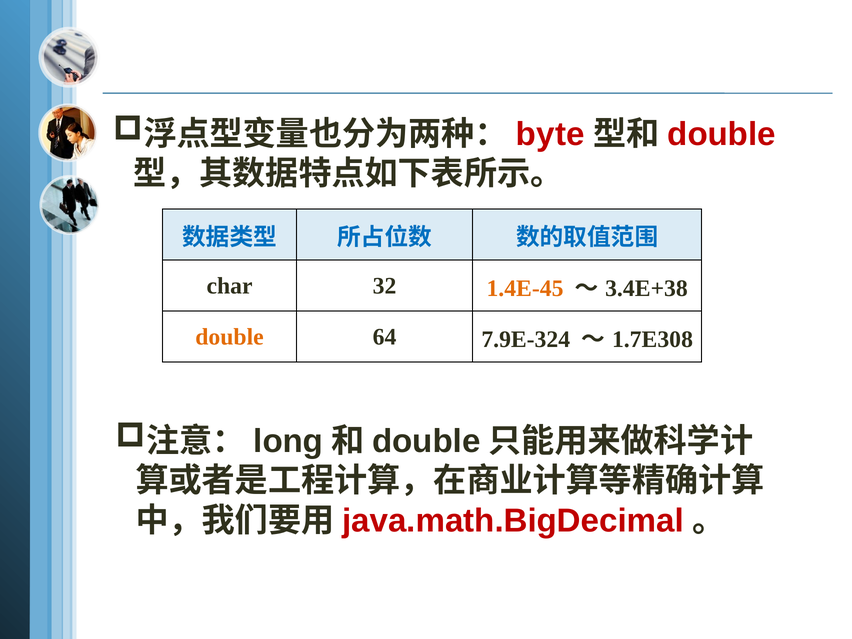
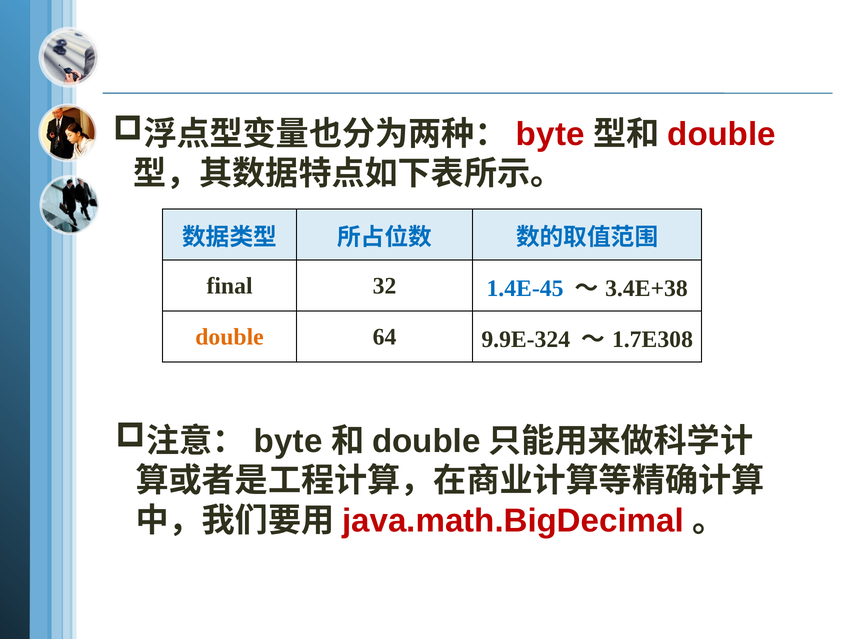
char: char -> final
1.4E-45 colour: orange -> blue
7.9E-324: 7.9E-324 -> 9.9E-324
long at (288, 441): long -> byte
